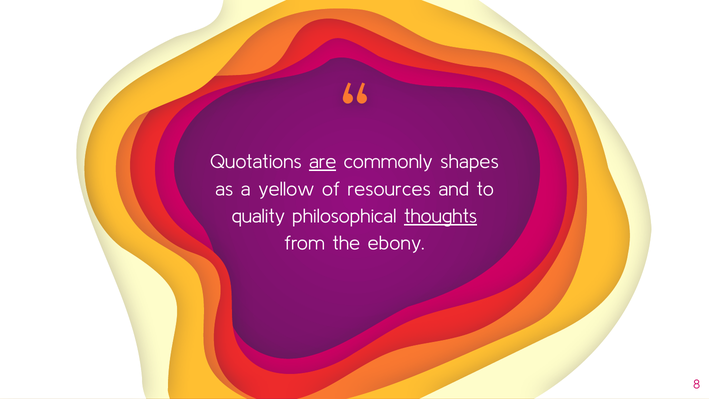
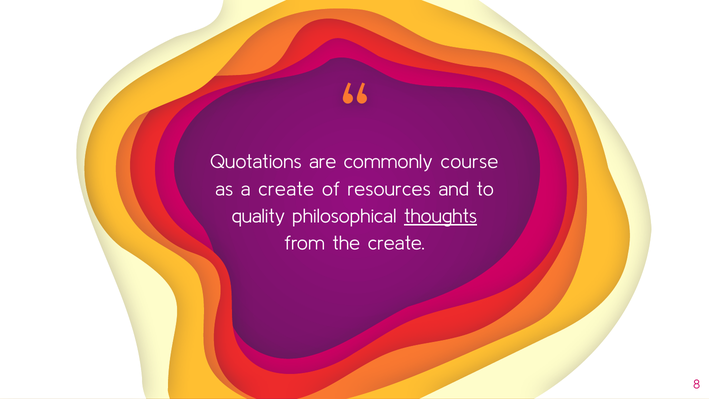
are underline: present -> none
shapes: shapes -> course
a yellow: yellow -> create
the ebony: ebony -> create
